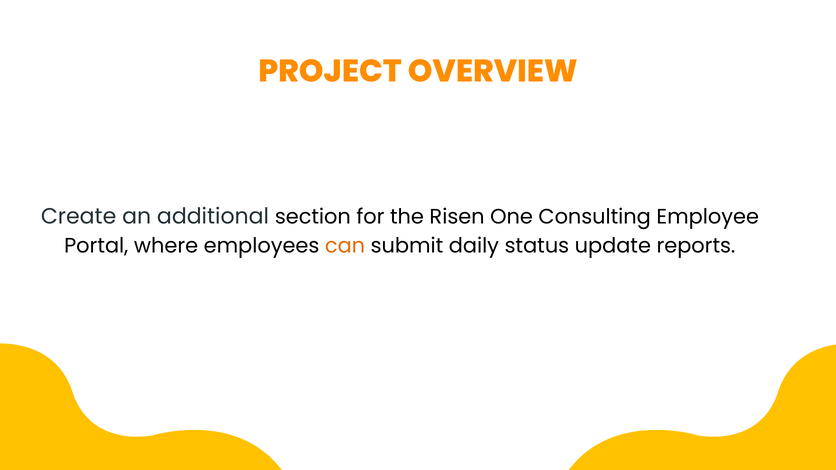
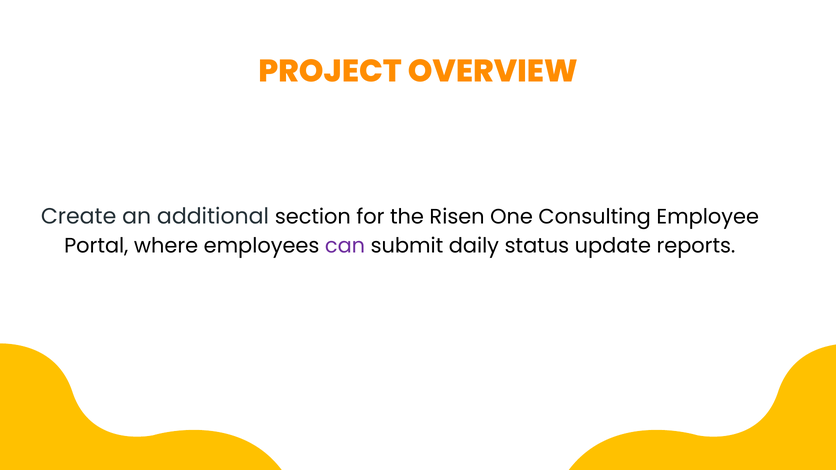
can colour: orange -> purple
